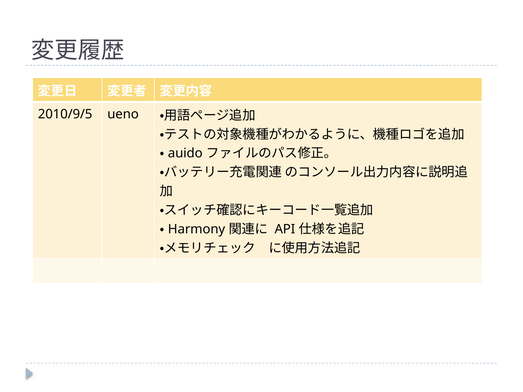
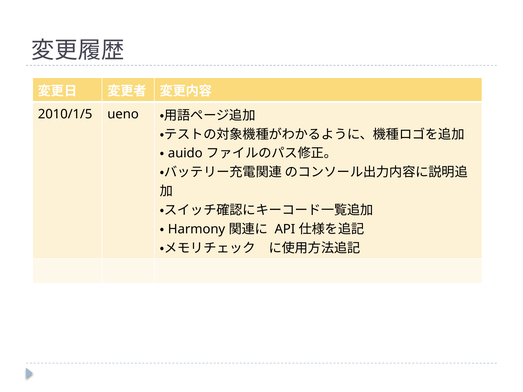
2010/9/5: 2010/9/5 -> 2010/1/5
